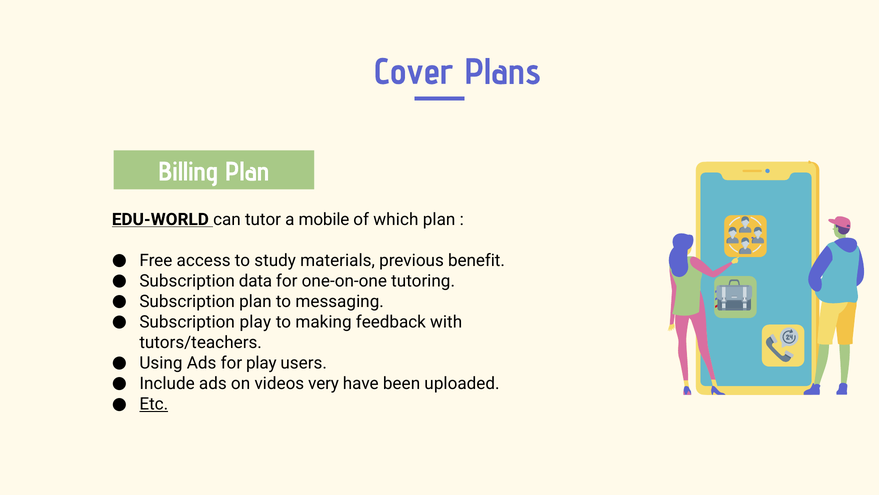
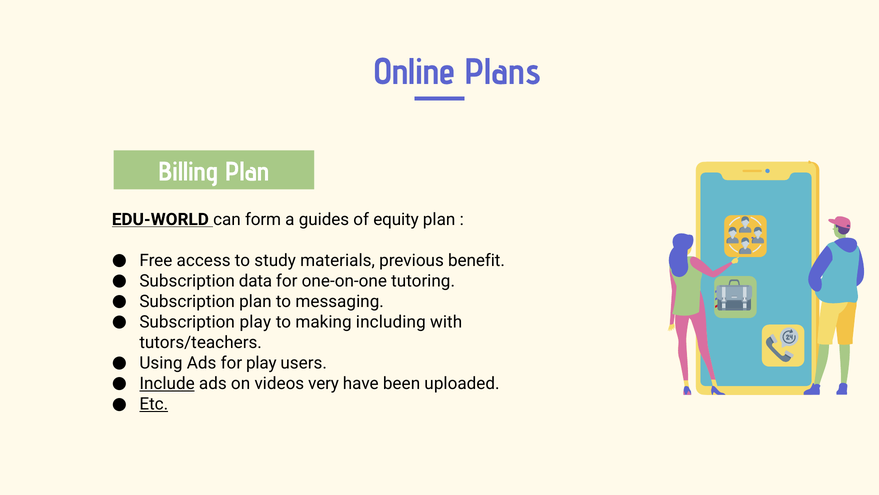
Cover: Cover -> Online
tutor: tutor -> form
mobile: mobile -> guides
which: which -> equity
feedback: feedback -> including
Include underline: none -> present
